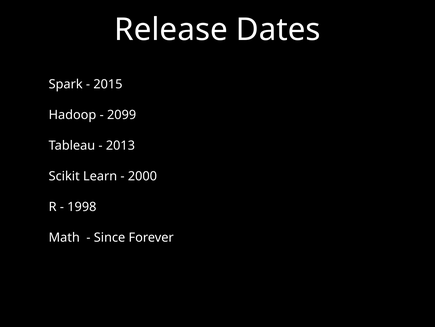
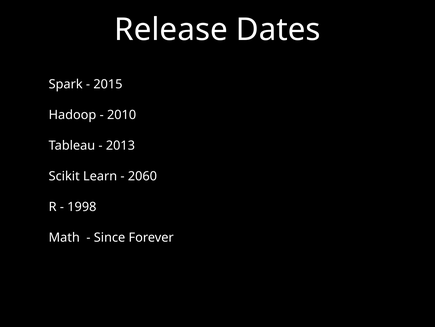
2099: 2099 -> 2010
2000: 2000 -> 2060
